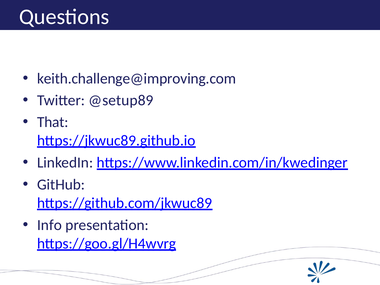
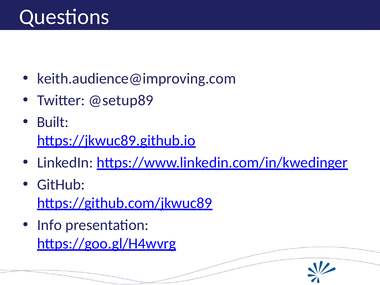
keith.challenge@improving.com: keith.challenge@improving.com -> keith.audience@improving.com
That: That -> Built
